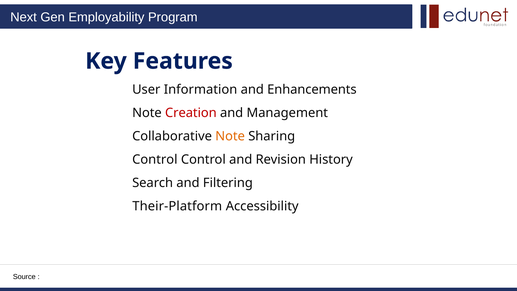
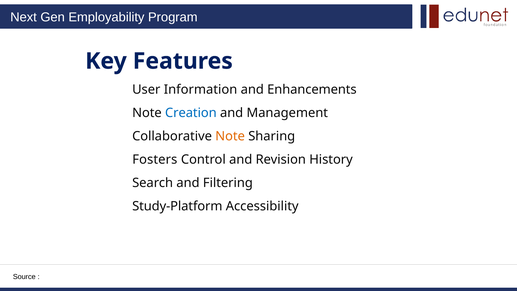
Creation colour: red -> blue
Control at (155, 159): Control -> Fosters
Their-Platform: Their-Platform -> Study-Platform
